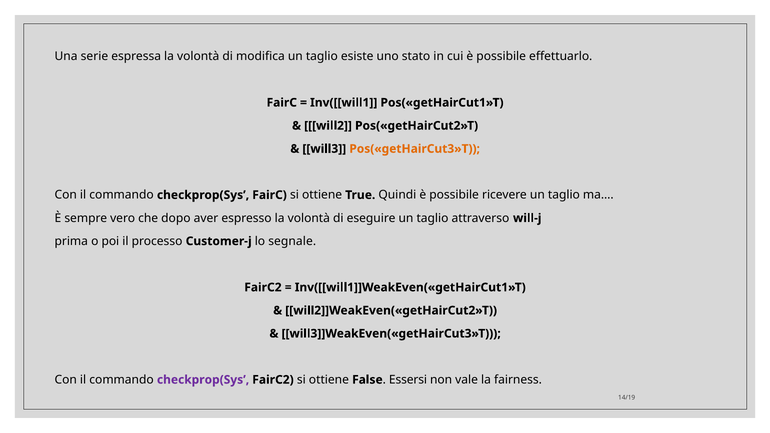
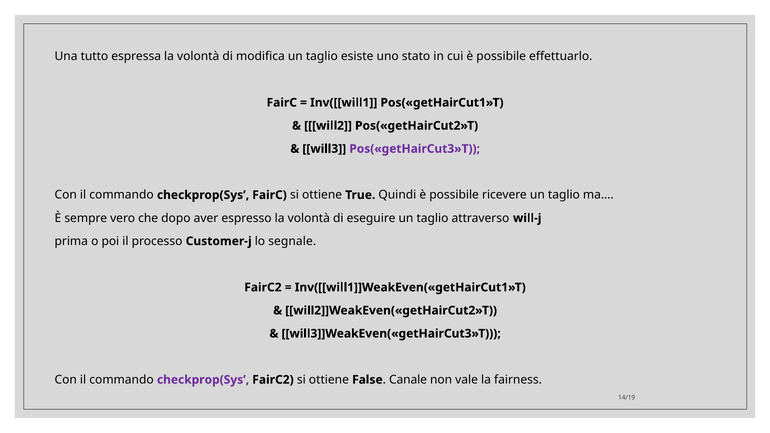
serie: serie -> tutto
Pos(«getHairCut3»T colour: orange -> purple
Essersi: Essersi -> Canale
